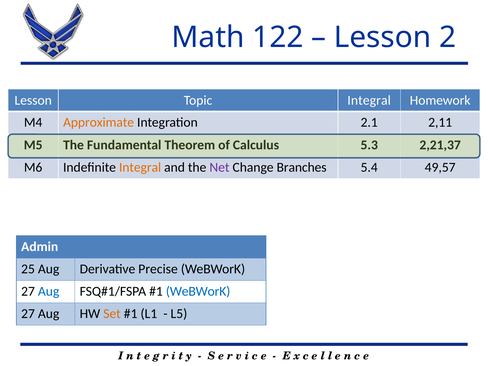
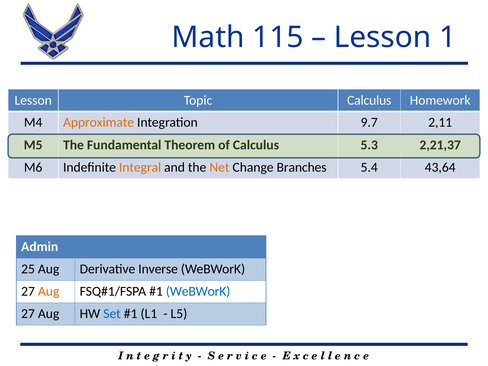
122: 122 -> 115
2: 2 -> 1
Topic Integral: Integral -> Calculus
2.1: 2.1 -> 9.7
Net colour: purple -> orange
49,57: 49,57 -> 43,64
Precise: Precise -> Inverse
Aug at (49, 291) colour: blue -> orange
Set colour: orange -> blue
